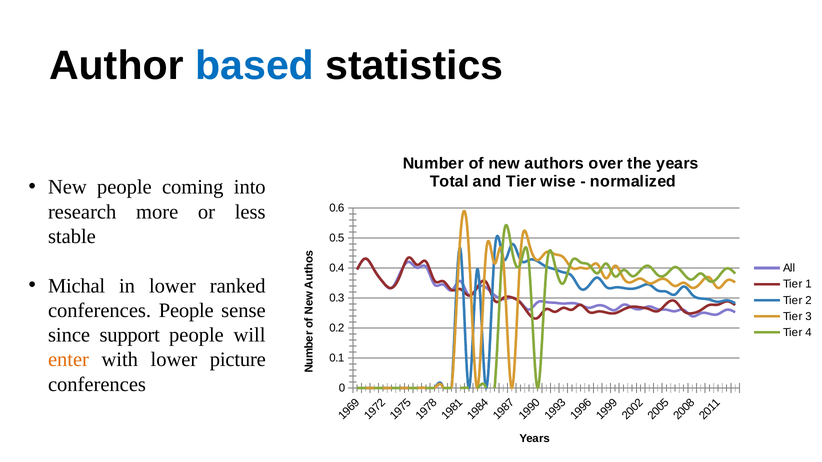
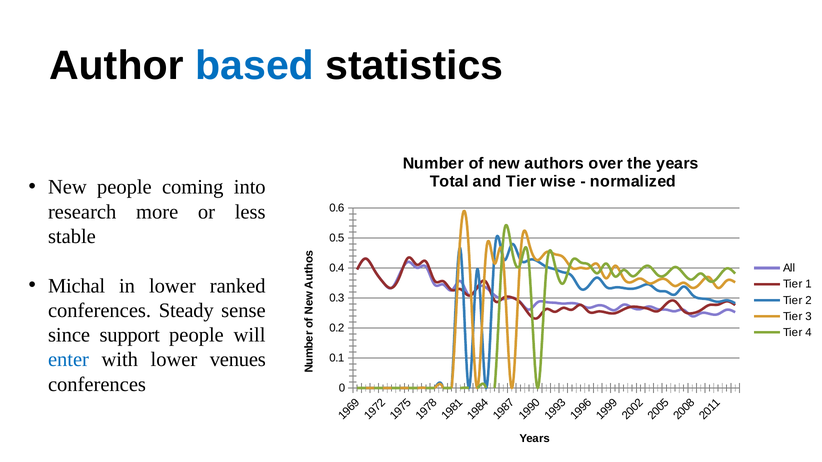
conferences People: People -> Steady
enter colour: orange -> blue
picture: picture -> venues
